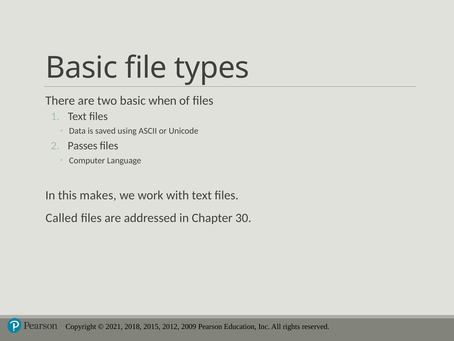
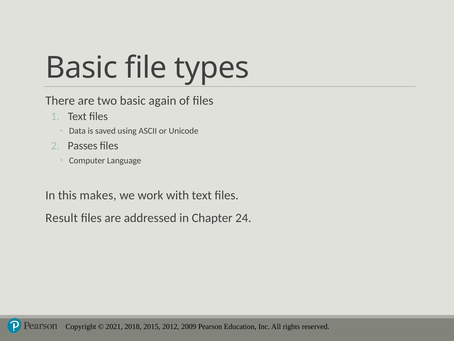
when: when -> again
Called: Called -> Result
30: 30 -> 24
